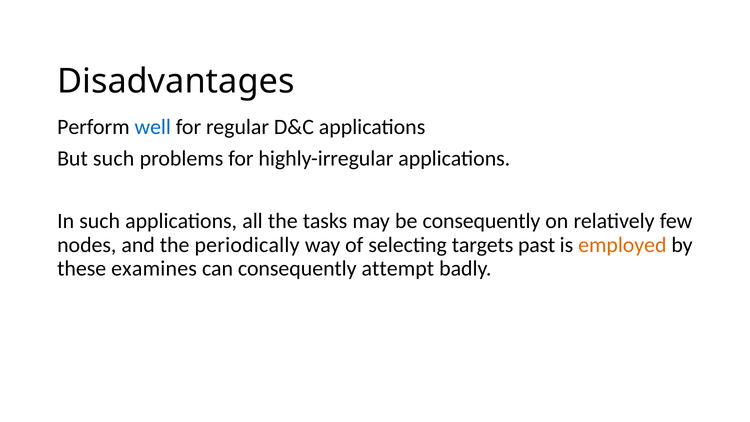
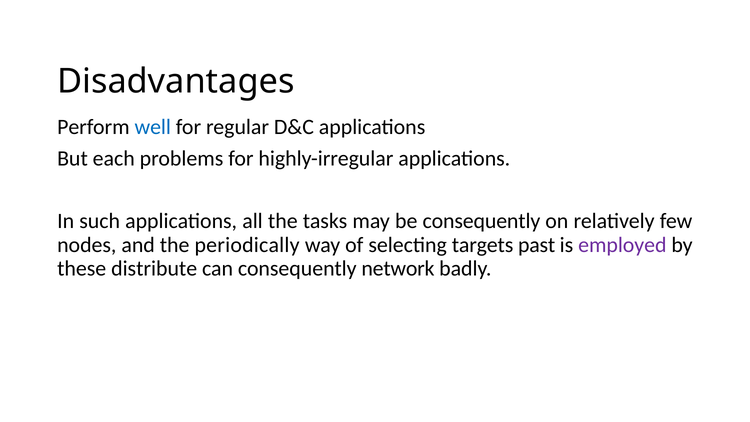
But such: such -> each
employed colour: orange -> purple
examines: examines -> distribute
attempt: attempt -> network
